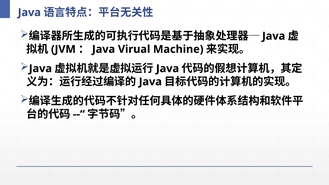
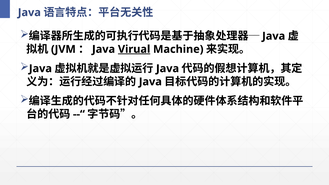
Virual underline: none -> present
